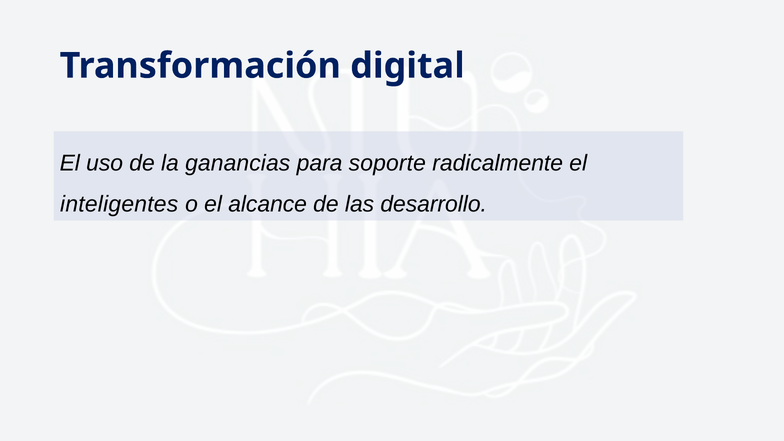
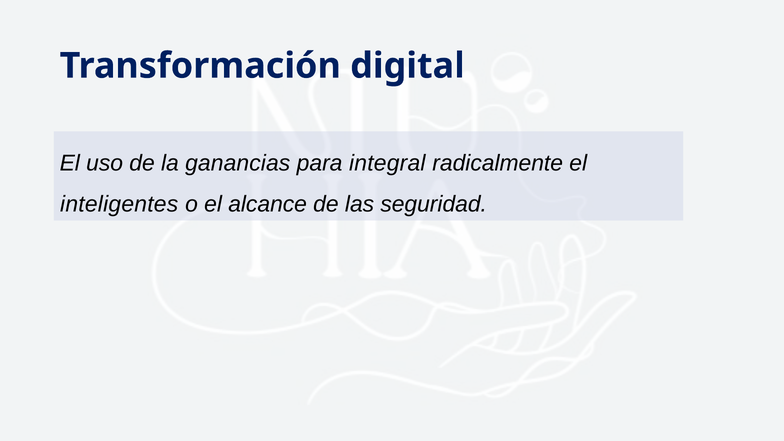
soporte: soporte -> integral
desarrollo: desarrollo -> seguridad
